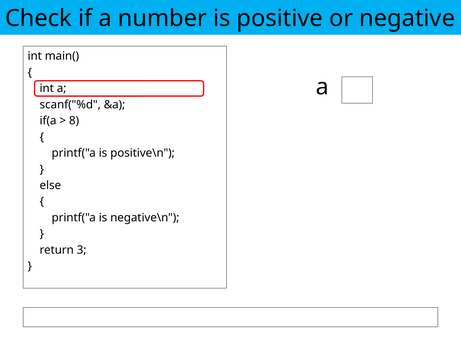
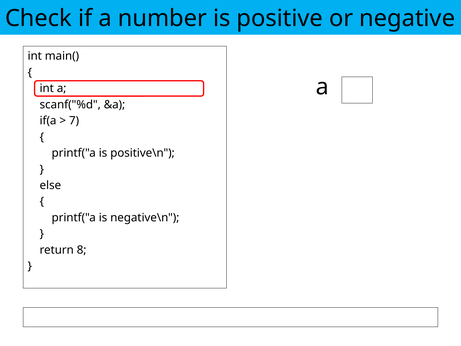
8: 8 -> 7
3: 3 -> 8
